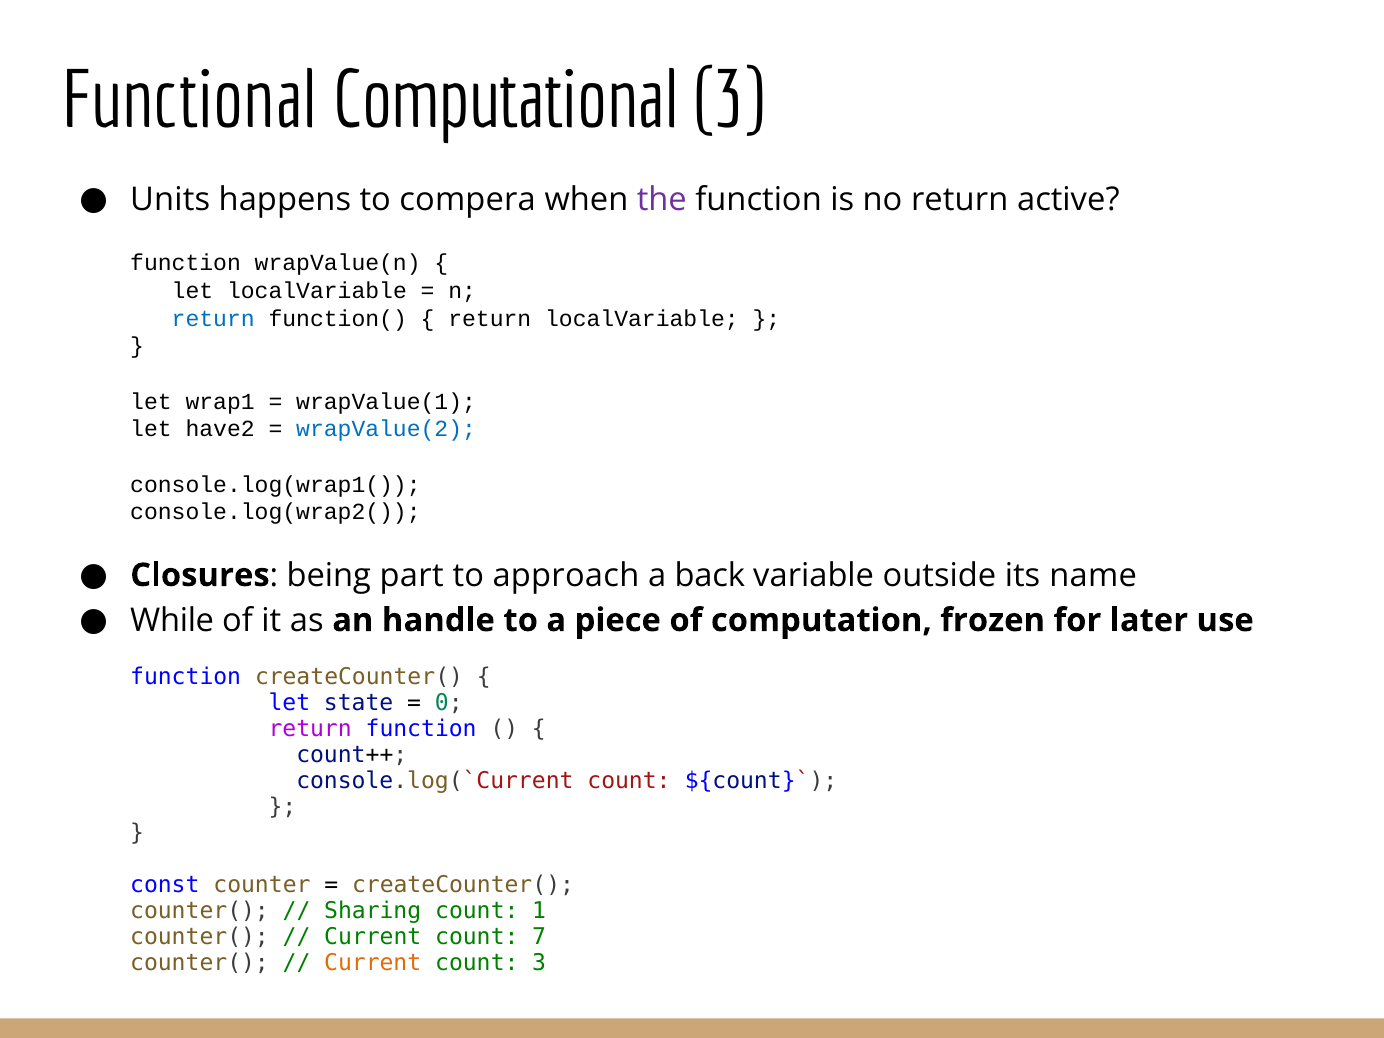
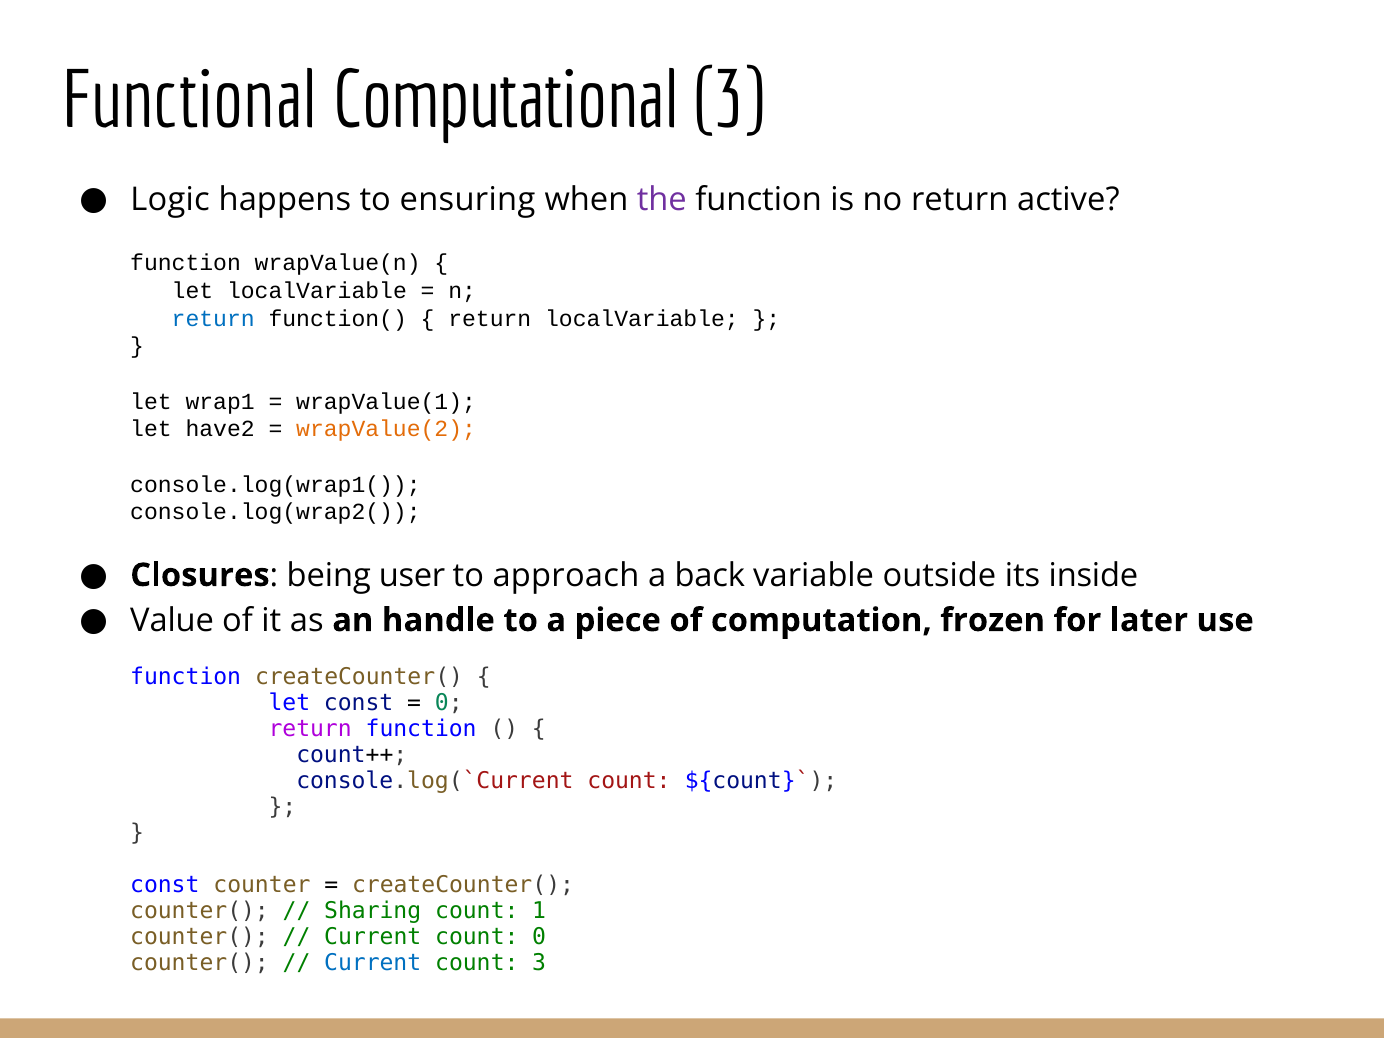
Units: Units -> Logic
compera: compera -> ensuring
wrapValue(2 colour: blue -> orange
part: part -> user
name: name -> inside
While: While -> Value
let state: state -> const
count 7: 7 -> 0
Current at (373, 963) colour: orange -> blue
